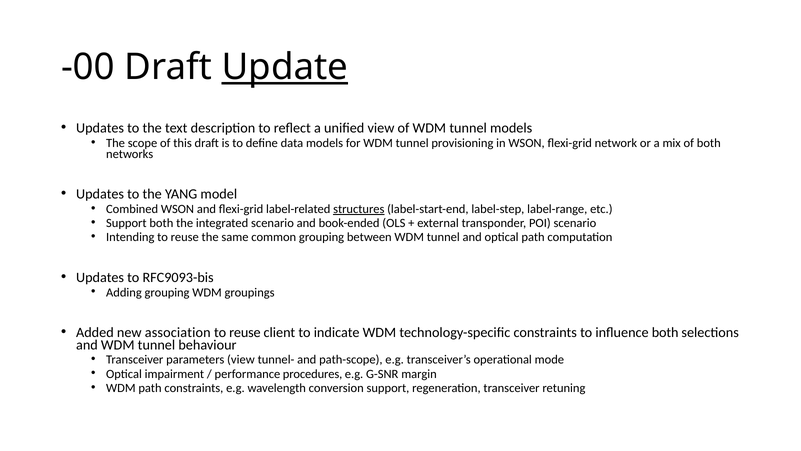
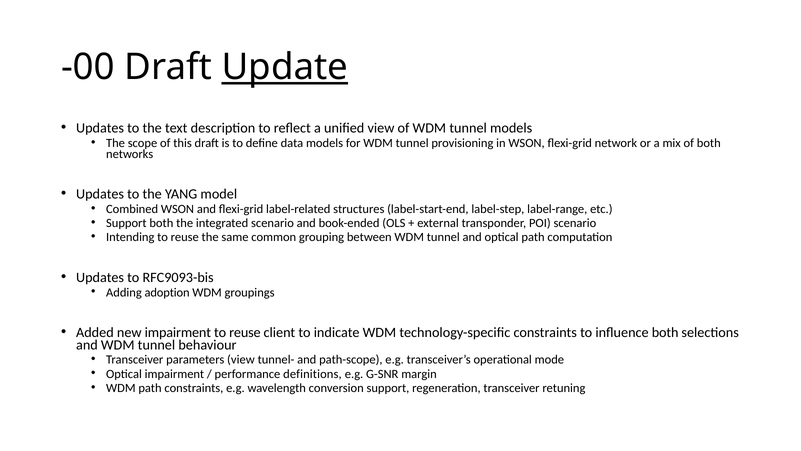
structures underline: present -> none
Adding grouping: grouping -> adoption
new association: association -> impairment
procedures: procedures -> definitions
